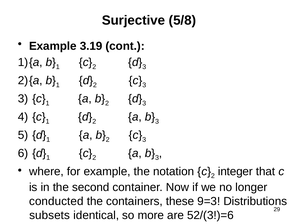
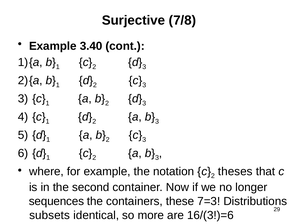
5/8: 5/8 -> 7/8
3.19: 3.19 -> 3.40
integer: integer -> theses
conducted: conducted -> sequences
9=3: 9=3 -> 7=3
52/(3!)=6: 52/(3!)=6 -> 16/(3!)=6
